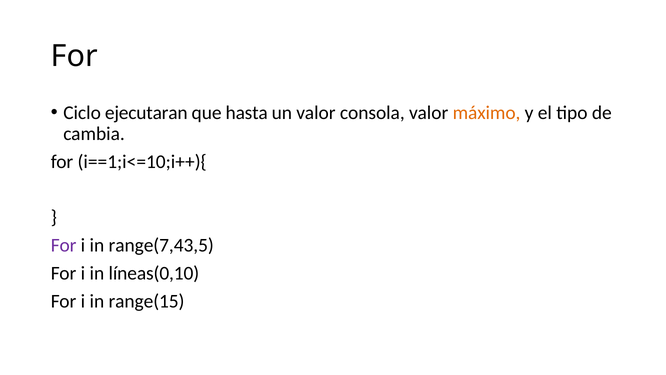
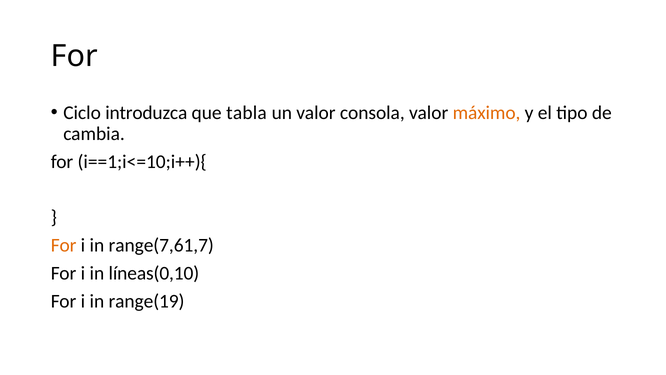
ejecutaran: ejecutaran -> introduzca
hasta: hasta -> tabla
For at (64, 245) colour: purple -> orange
range(7,43,5: range(7,43,5 -> range(7,61,7
range(15: range(15 -> range(19
